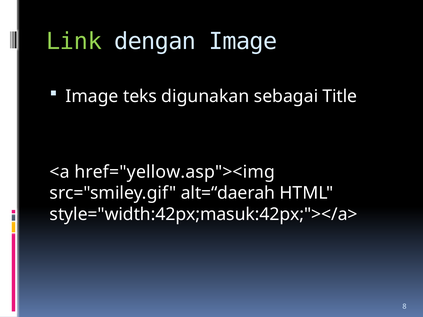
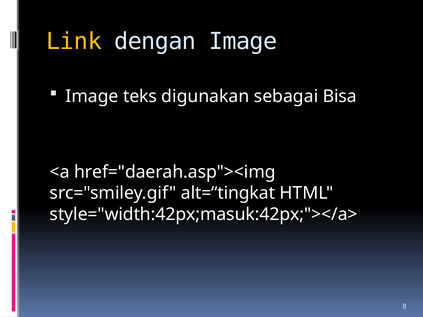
Link colour: light green -> yellow
Title: Title -> Bisa
href="yellow.asp"><img: href="yellow.asp"><img -> href="daerah.asp"><img
alt=“daerah: alt=“daerah -> alt=“tingkat
